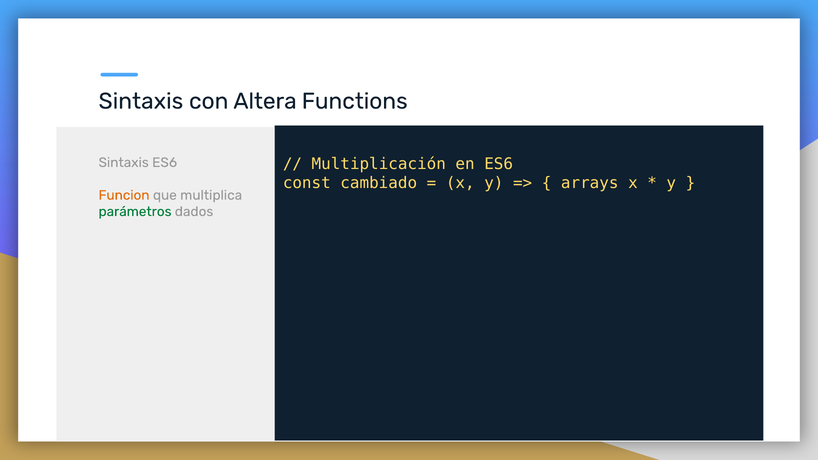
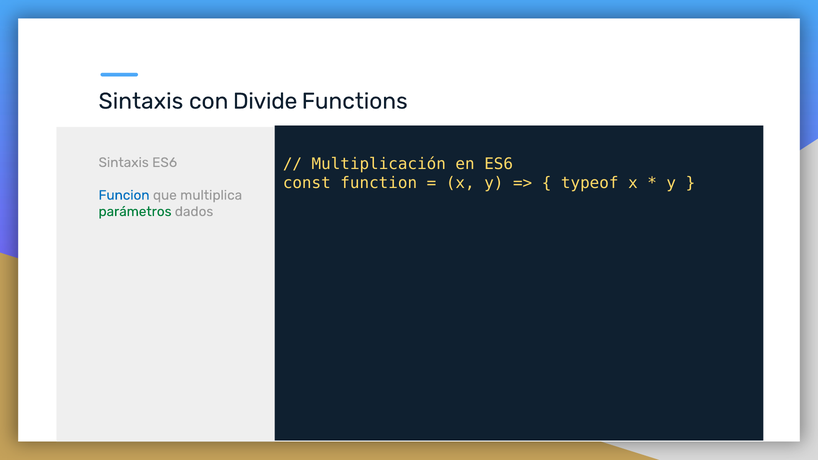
Altera: Altera -> Divide
cambiado: cambiado -> function
arrays: arrays -> typeof
Funcion colour: orange -> blue
